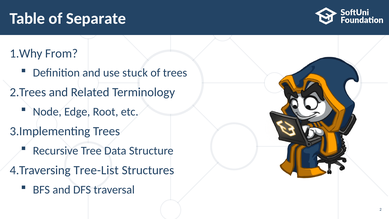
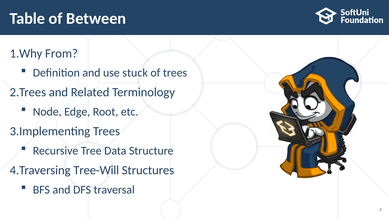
Separate: Separate -> Between
Tree-List: Tree-List -> Tree-Will
